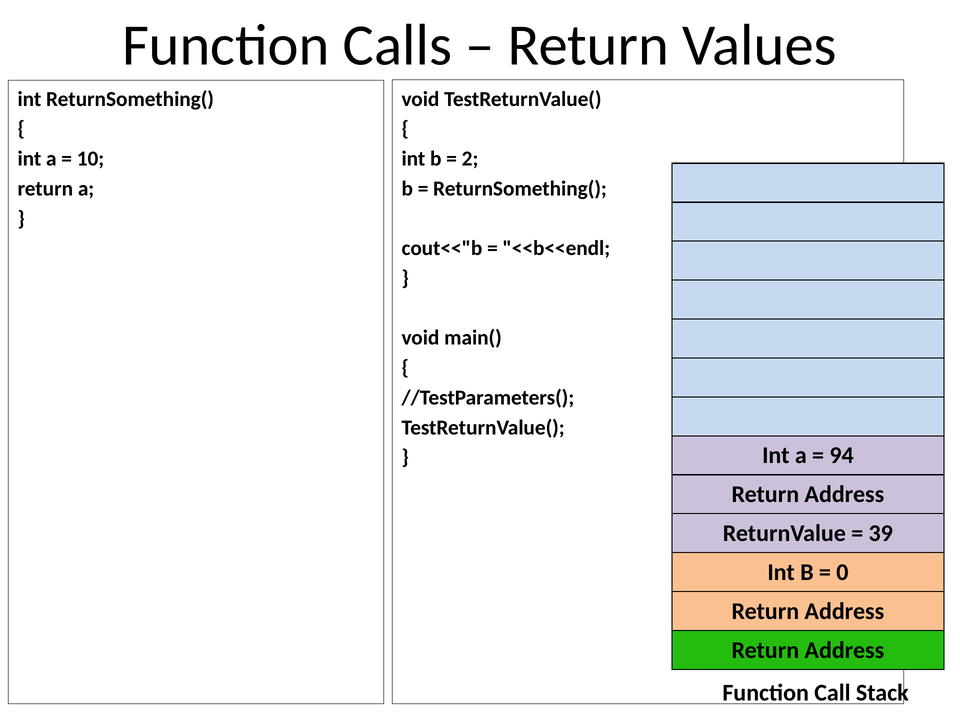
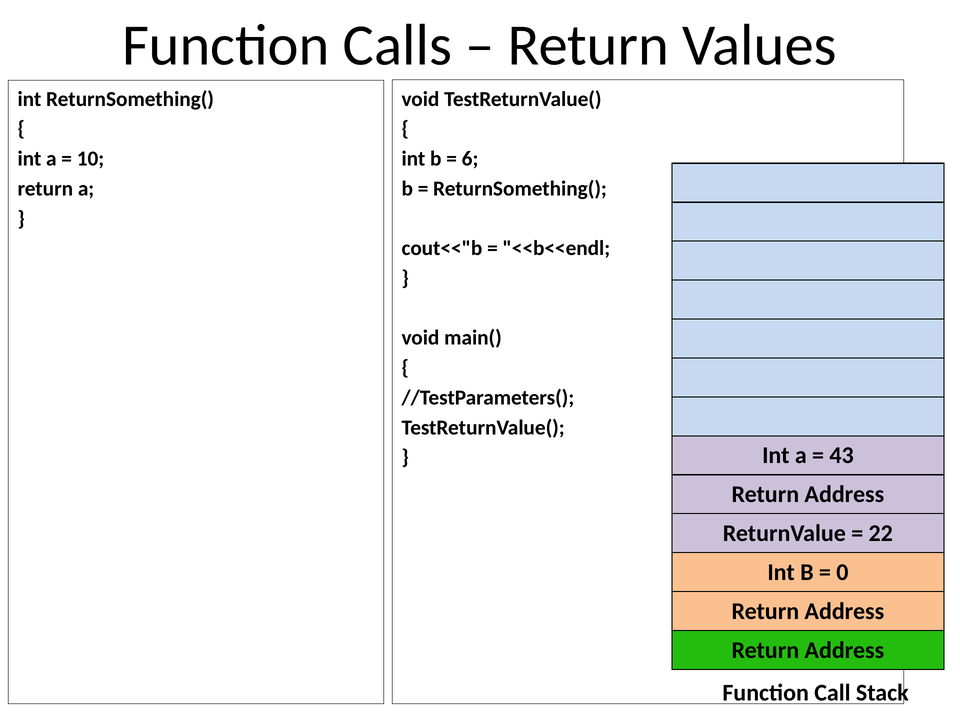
2: 2 -> 6
94: 94 -> 43
39: 39 -> 22
